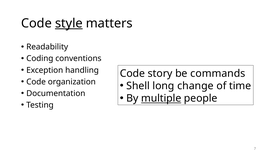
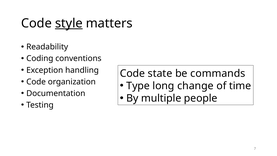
story: story -> state
Shell: Shell -> Type
multiple underline: present -> none
